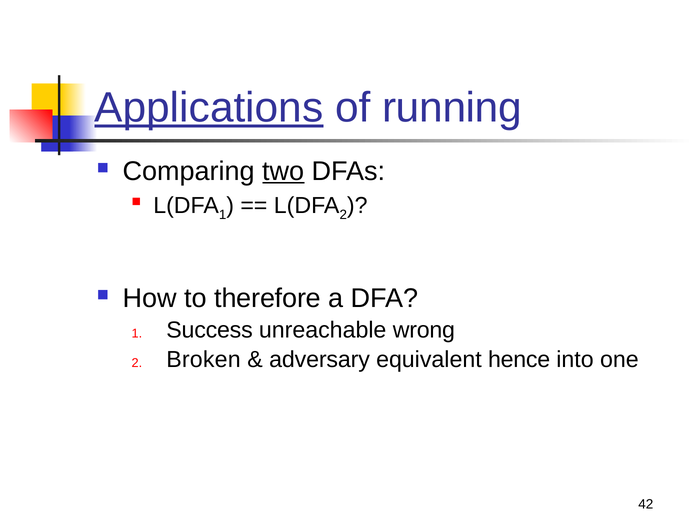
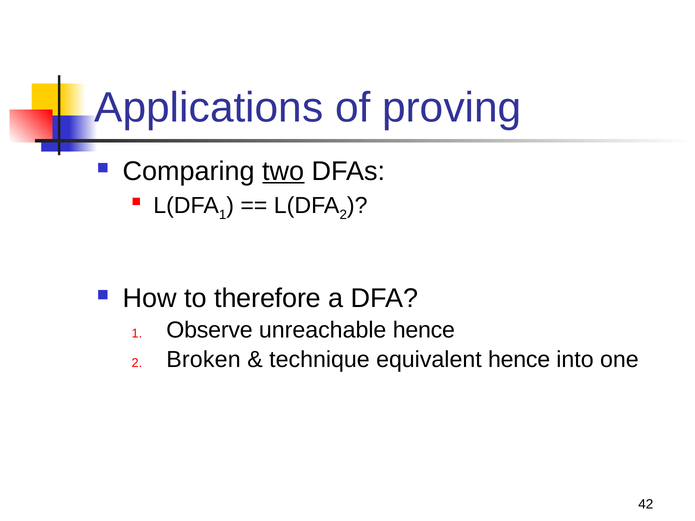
Applications underline: present -> none
running: running -> proving
Success: Success -> Observe
unreachable wrong: wrong -> hence
adversary: adversary -> technique
